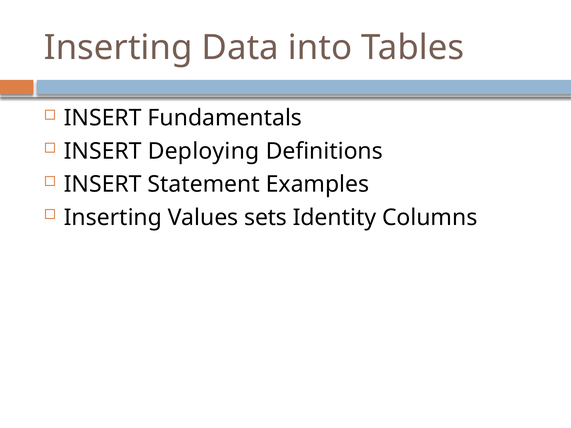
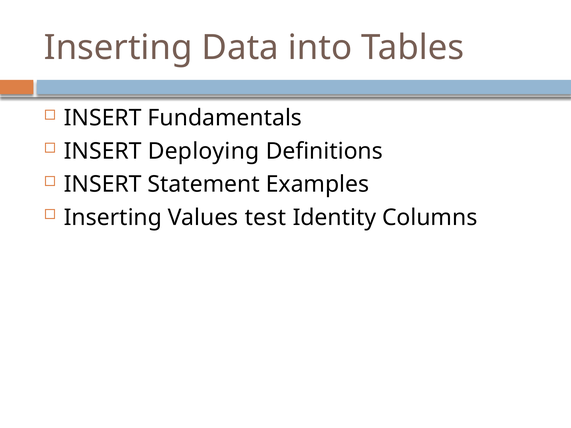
sets: sets -> test
